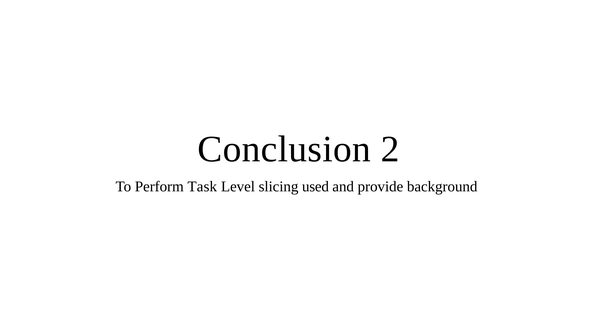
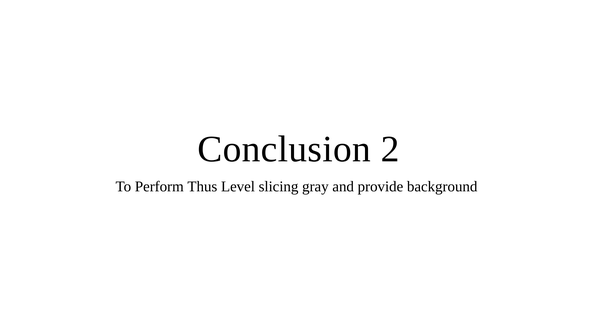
Task: Task -> Thus
used: used -> gray
